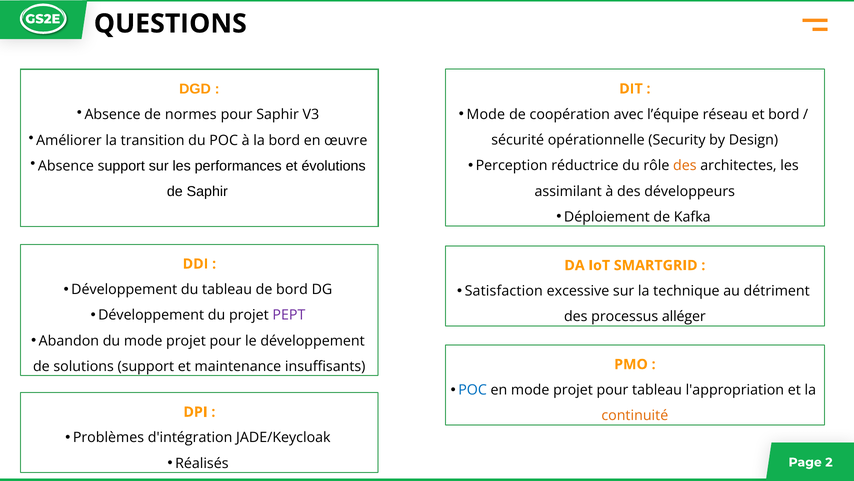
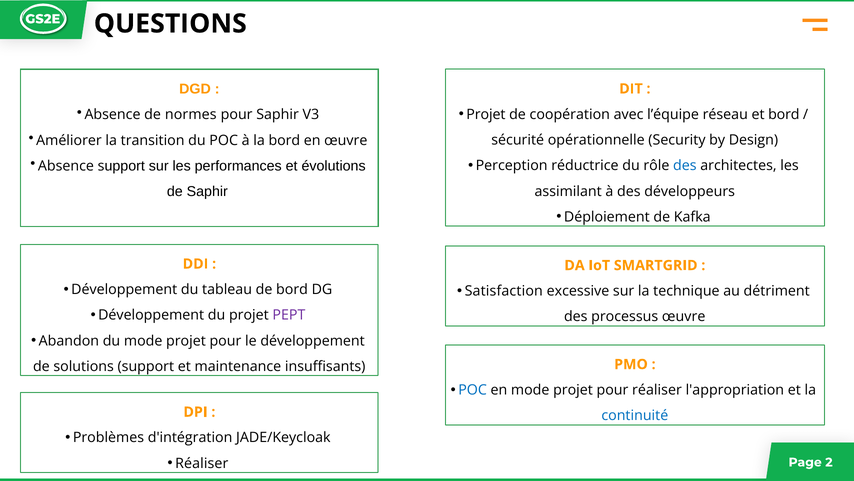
Mode at (486, 114): Mode -> Projet
des at (685, 166) colour: orange -> blue
processus alléger: alléger -> œuvre
pour tableau: tableau -> réaliser
continuité colour: orange -> blue
Réalisés at (202, 463): Réalisés -> Réaliser
